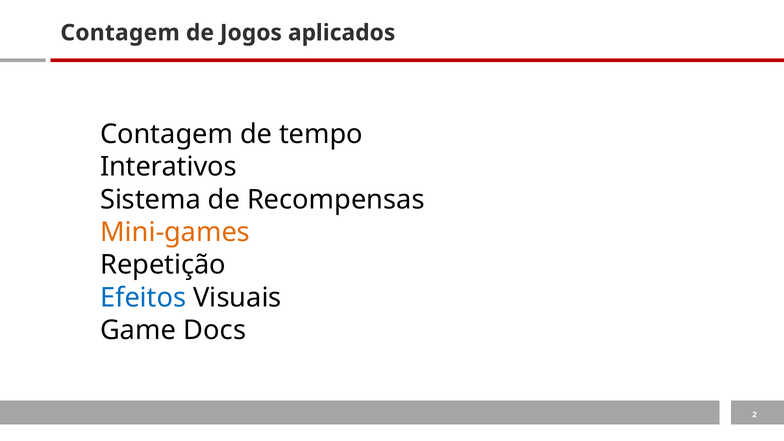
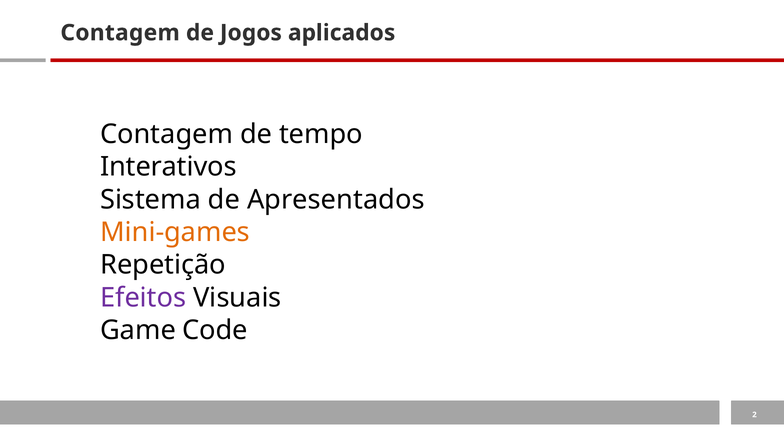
Recompensas: Recompensas -> Apresentados
Efeitos colour: blue -> purple
Docs: Docs -> Code
